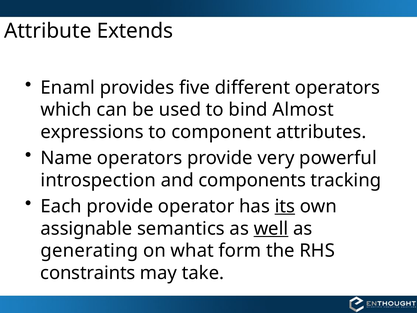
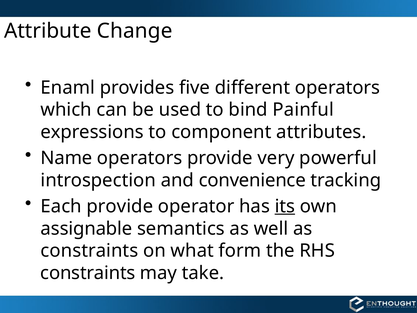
Extends: Extends -> Change
Almost: Almost -> Painful
components: components -> convenience
well underline: present -> none
generating at (89, 251): generating -> constraints
